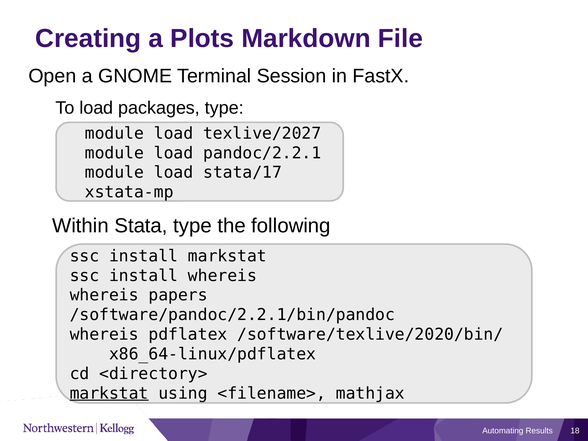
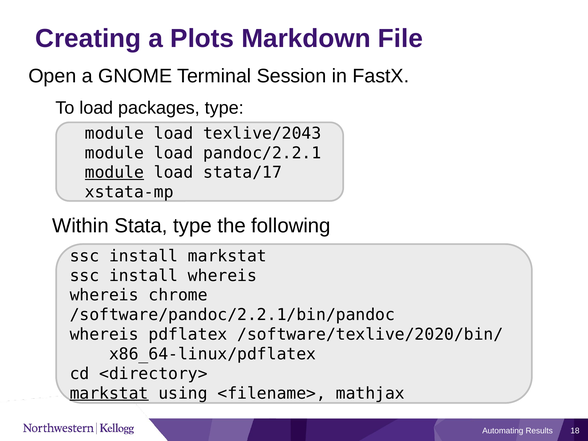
texlive/2027: texlive/2027 -> texlive/2043
module at (114, 173) underline: none -> present
papers: papers -> chrome
